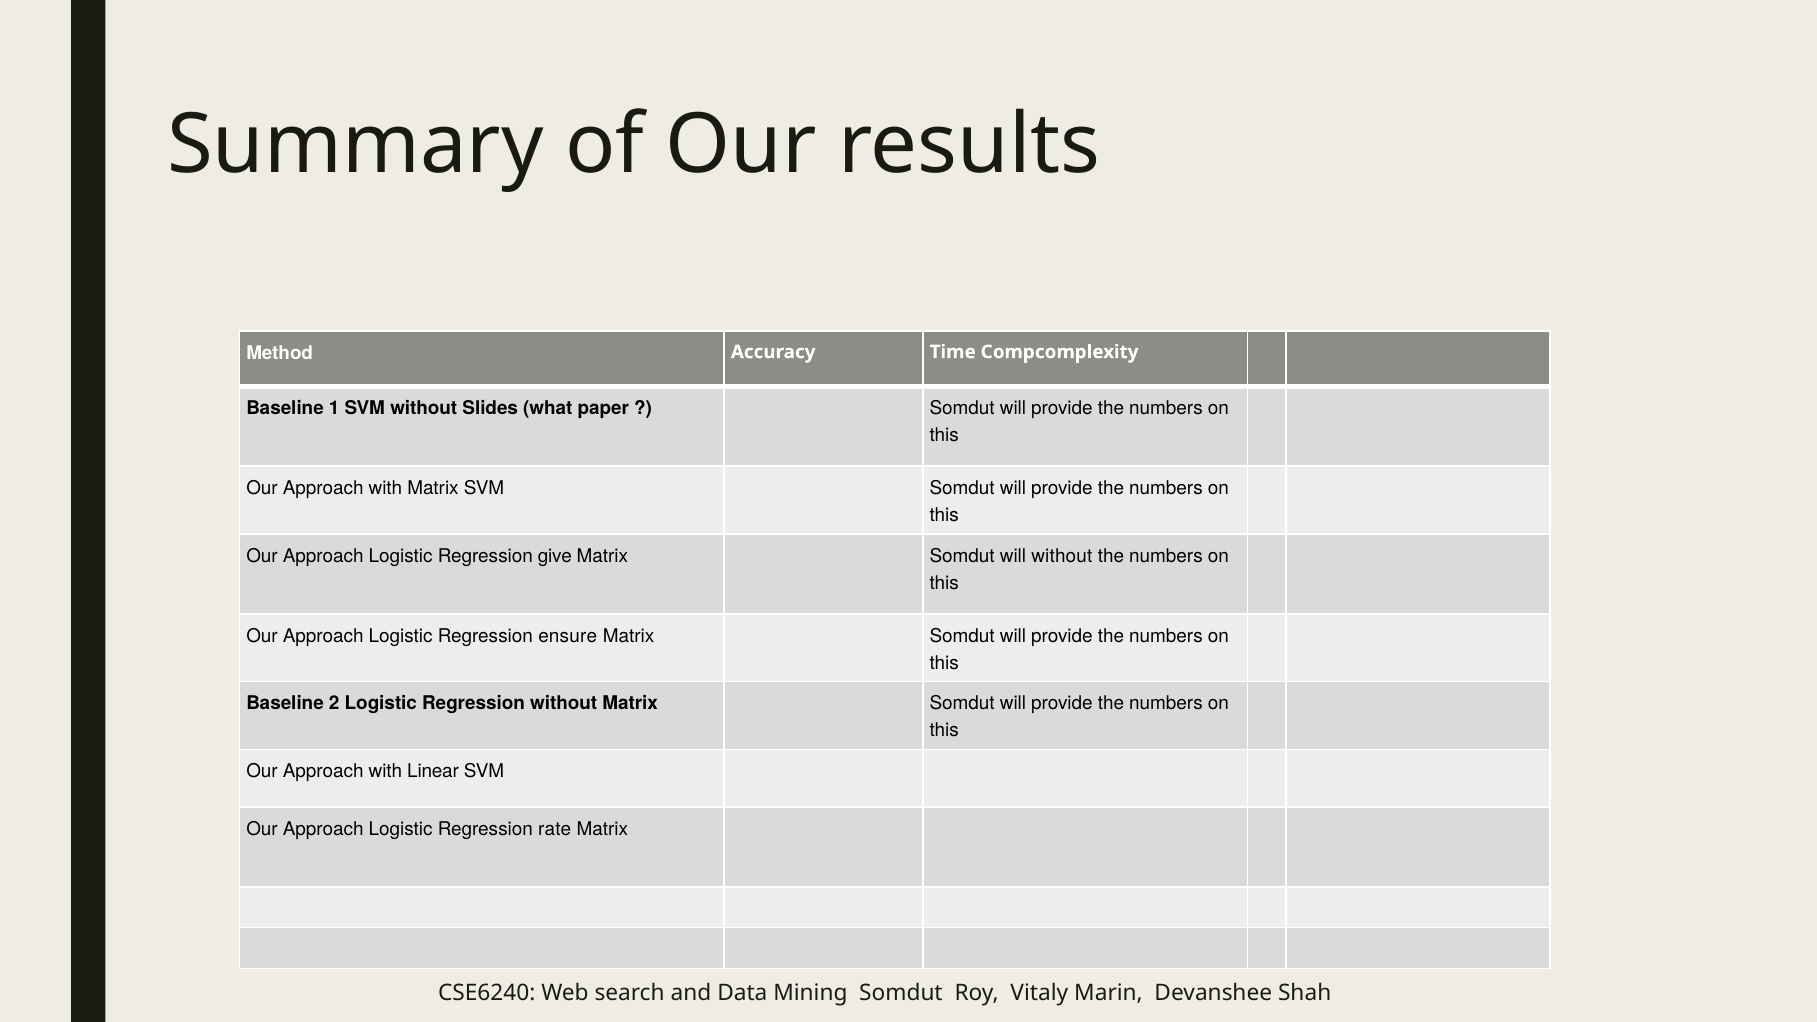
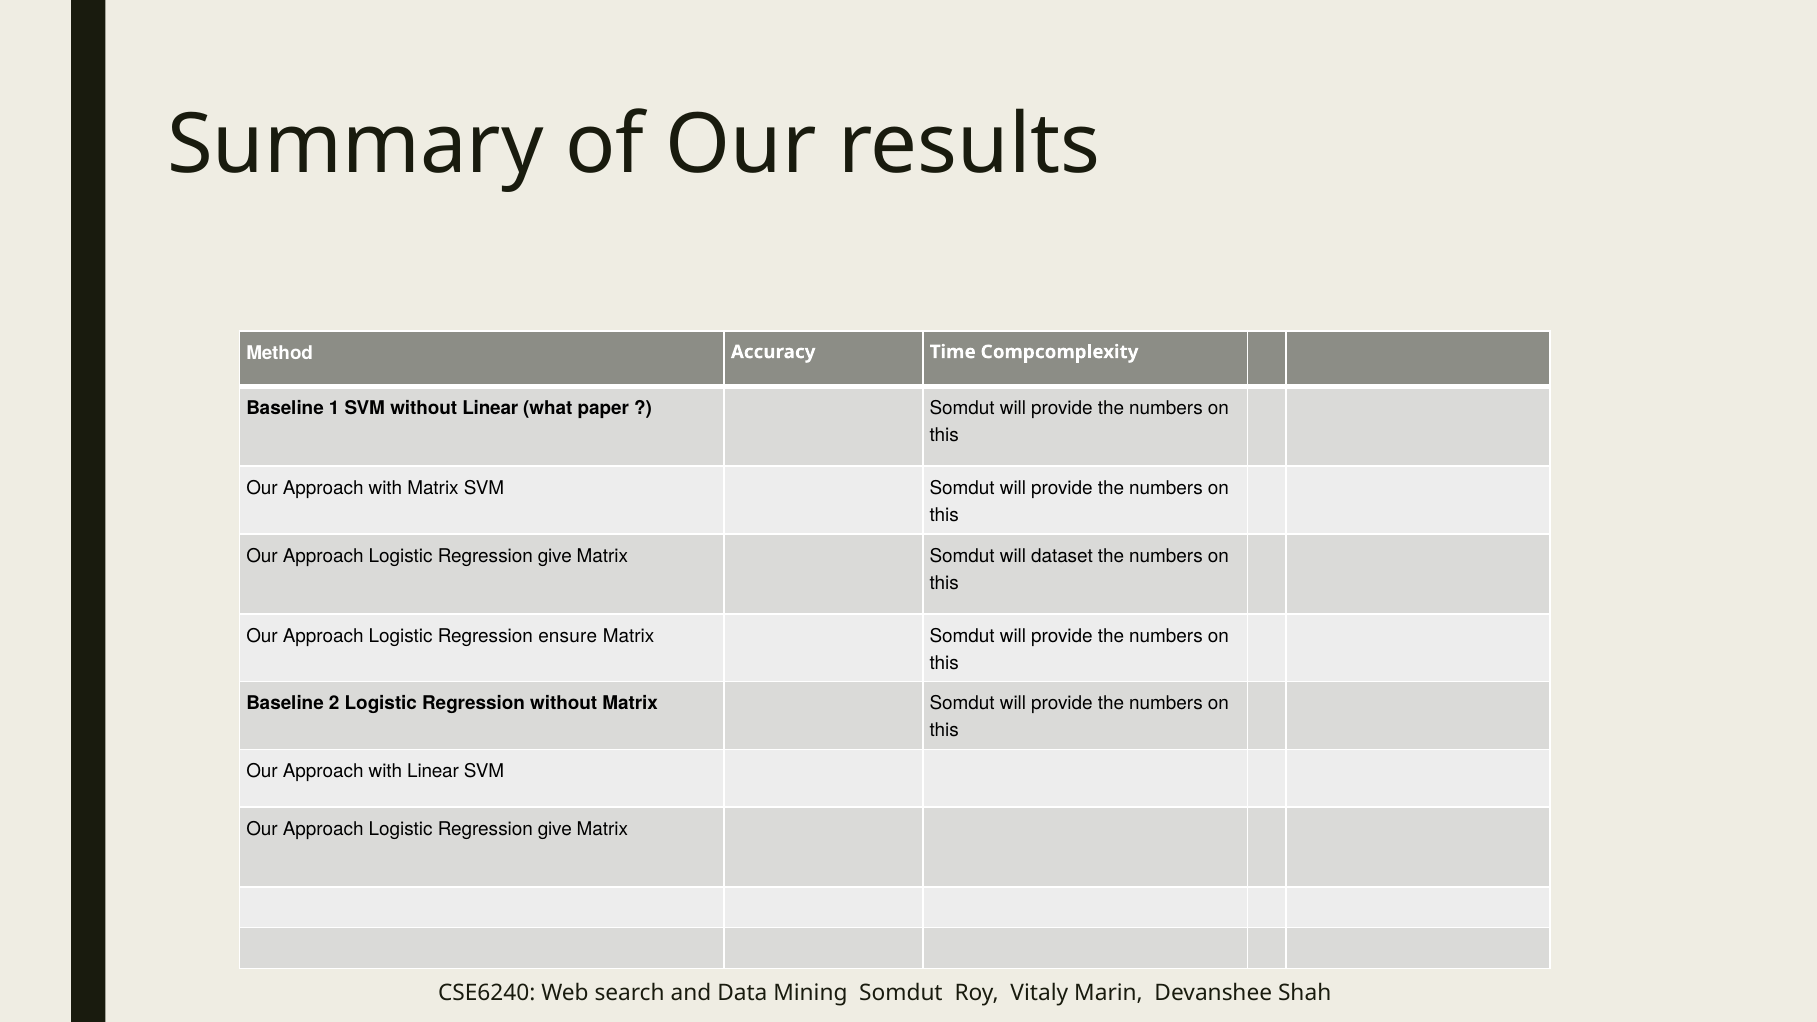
without Slides: Slides -> Linear
will without: without -> dataset
rate at (555, 829): rate -> give
